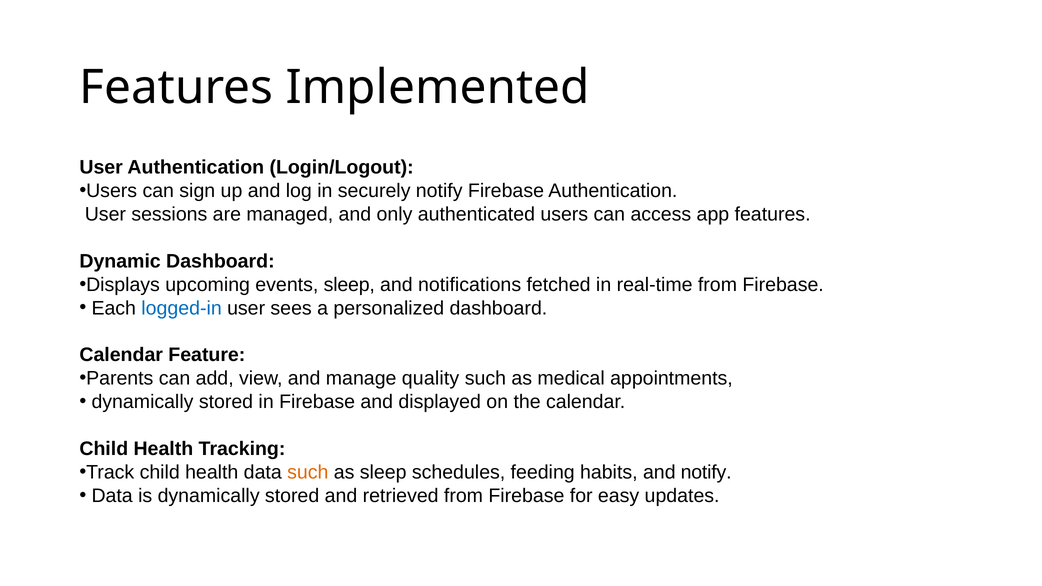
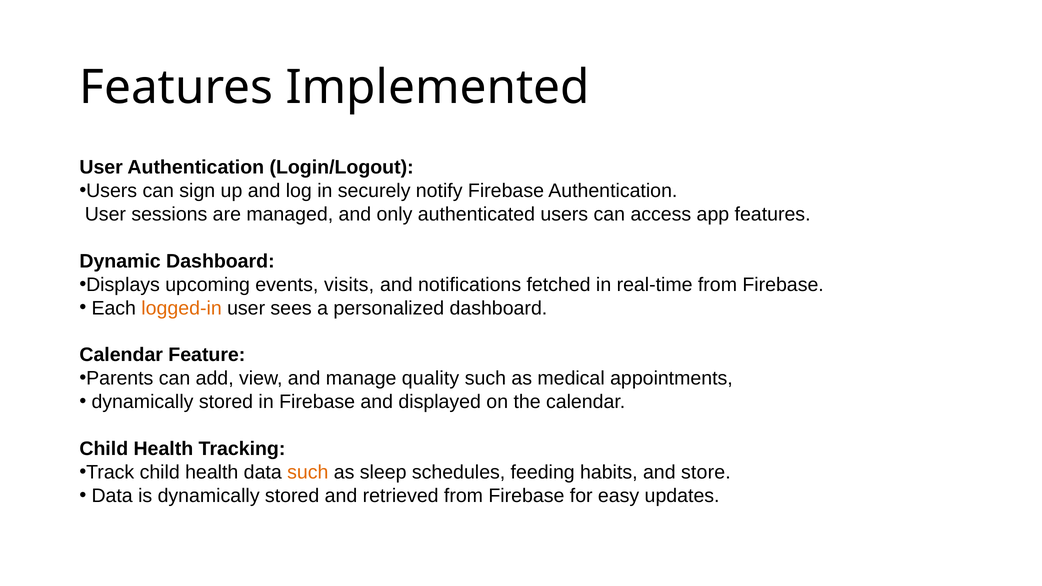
events sleep: sleep -> visits
logged-in colour: blue -> orange
and notify: notify -> store
